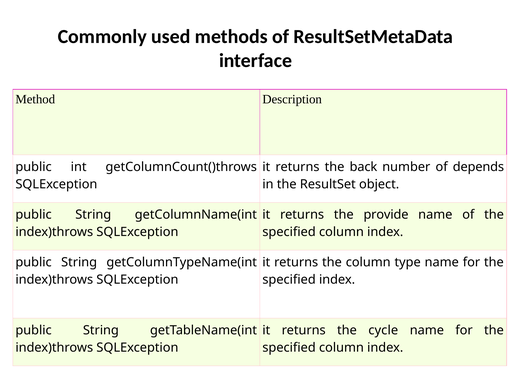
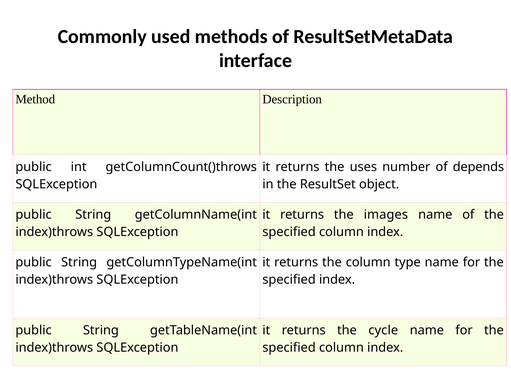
back: back -> uses
provide: provide -> images
